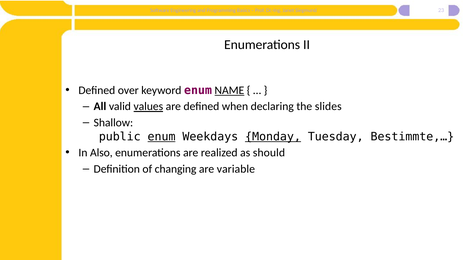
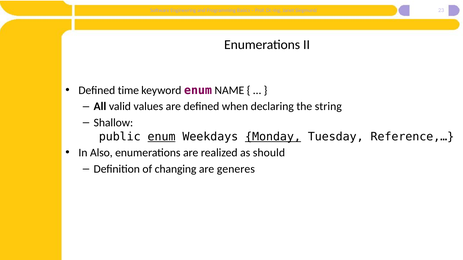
over: over -> time
NAME underline: present -> none
values underline: present -> none
slides: slides -> string
Bestimmte,…: Bestimmte,… -> Reference,…
variable: variable -> generes
